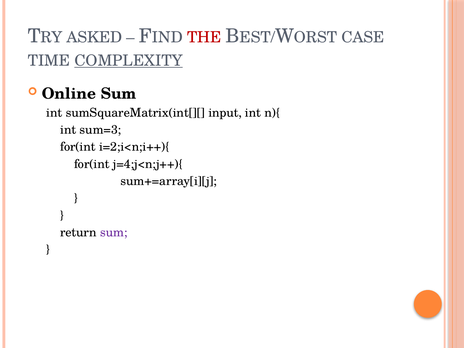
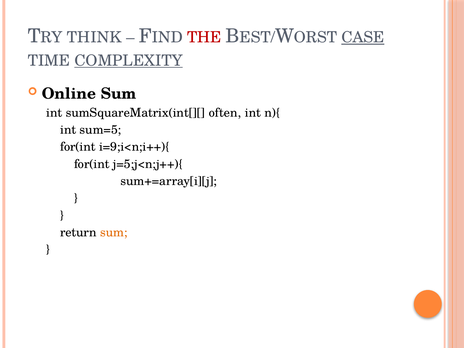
ASKED: ASKED -> THINK
CASE underline: none -> present
input: input -> often
sum=3: sum=3 -> sum=5
i=2;i<n;i++){: i=2;i<n;i++){ -> i=9;i<n;i++){
j=4;j<n;j++){: j=4;j<n;j++){ -> j=5;j<n;j++){
sum at (114, 232) colour: purple -> orange
